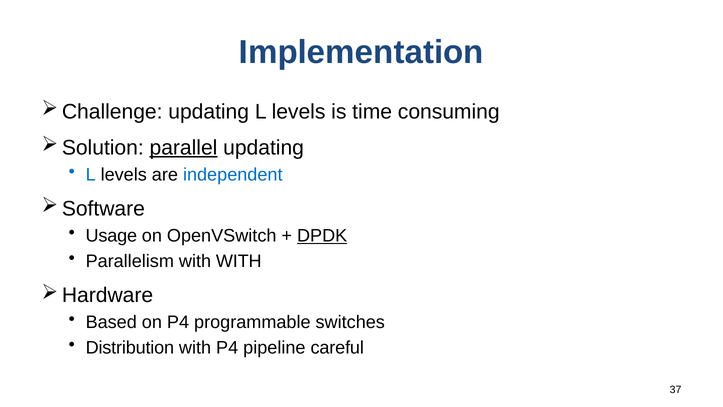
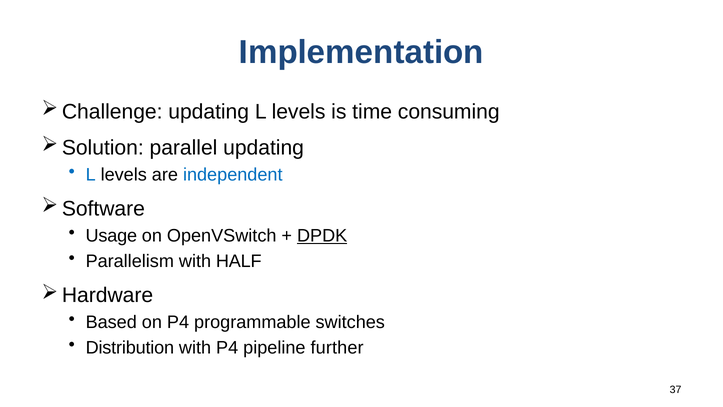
parallel underline: present -> none
with WITH: WITH -> HALF
careful: careful -> further
